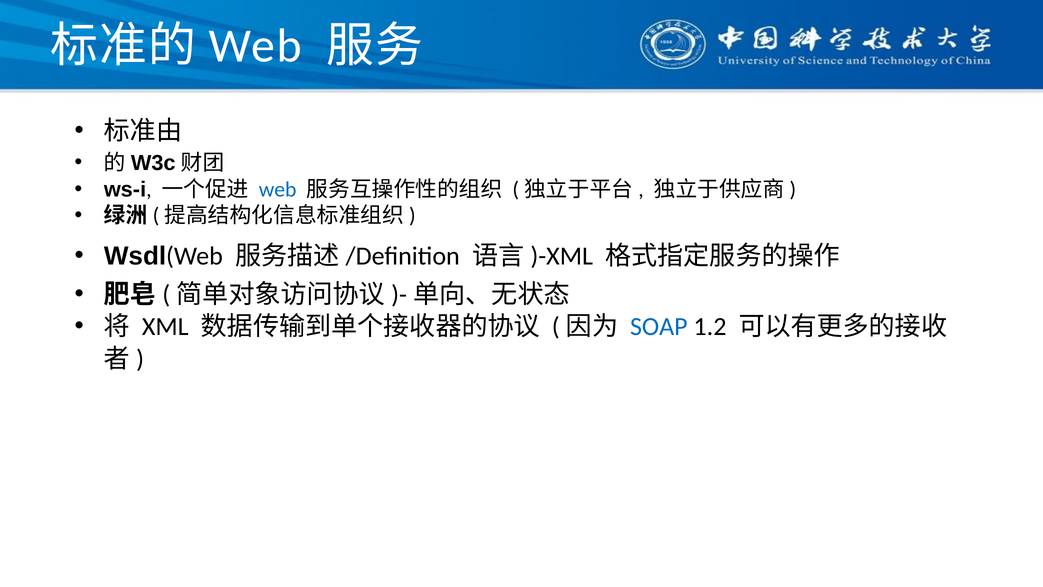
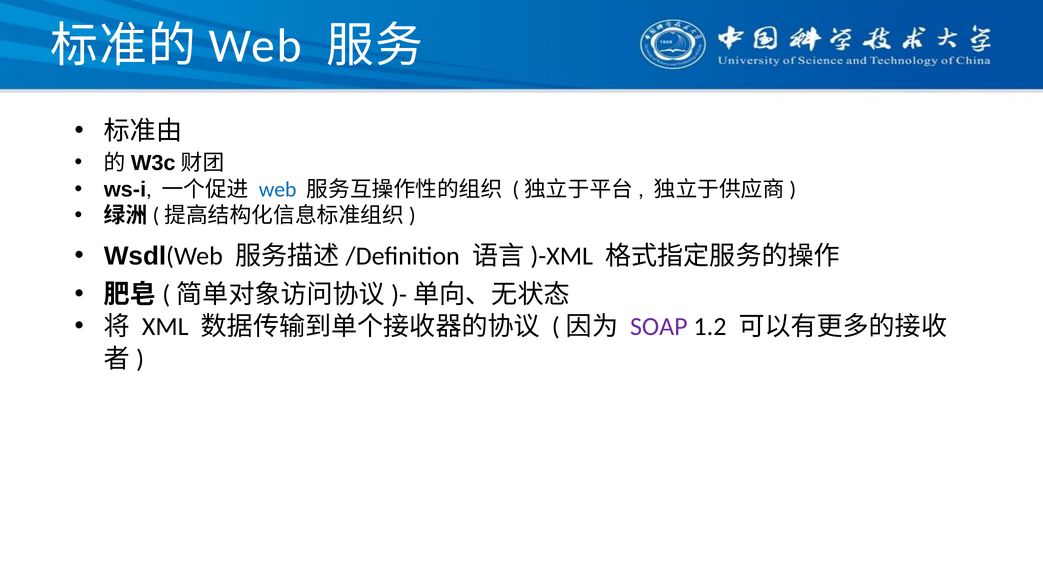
SOAP colour: blue -> purple
